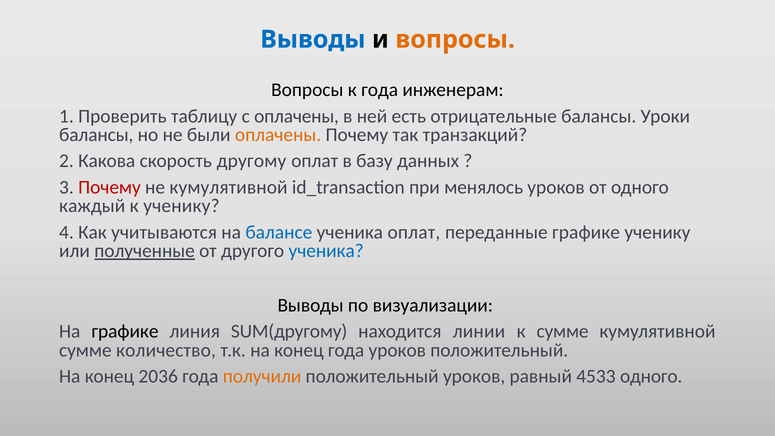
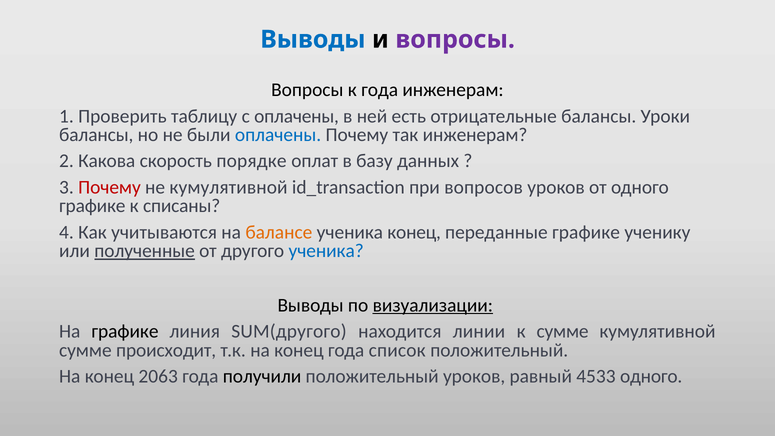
вопросы at (455, 39) colour: orange -> purple
оплачены at (278, 135) colour: orange -> blue
так транзакций: транзакций -> инженерам
другому: другому -> порядке
менялось: менялось -> вопросов
каждый at (92, 206): каждый -> графике
к ученику: ученику -> списаны
балансе colour: blue -> orange
ученика оплат: оплат -> конец
визуализации underline: none -> present
SUM(другому: SUM(другому -> SUM(другого
количество: количество -> происходит
года уроков: уроков -> список
2036: 2036 -> 2063
получили colour: orange -> black
